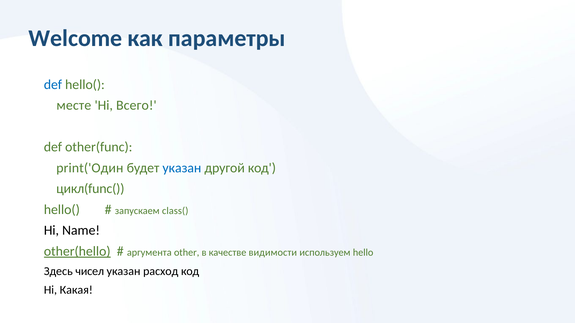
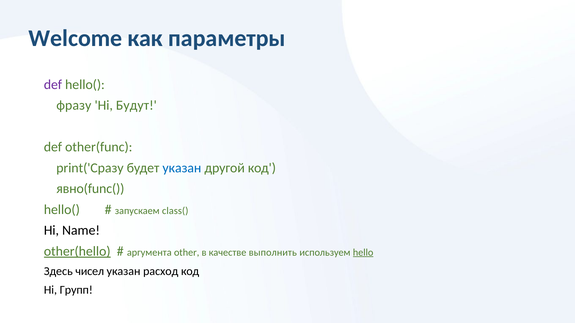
def at (53, 85) colour: blue -> purple
месте: месте -> фразу
Всего: Всего -> Будут
print('Один: print('Один -> print('Сразу
цикл(func(: цикл(func( -> явно(func(
видимости: видимости -> выполнить
hello underline: none -> present
Какая: Какая -> Групп
